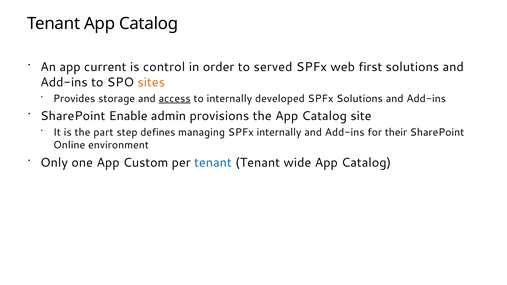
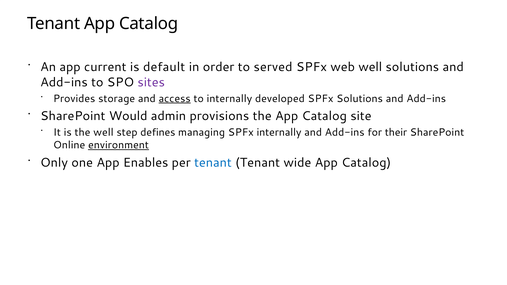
control: control -> default
web first: first -> well
sites colour: orange -> purple
Enable: Enable -> Would
the part: part -> well
environment underline: none -> present
Custom: Custom -> Enables
